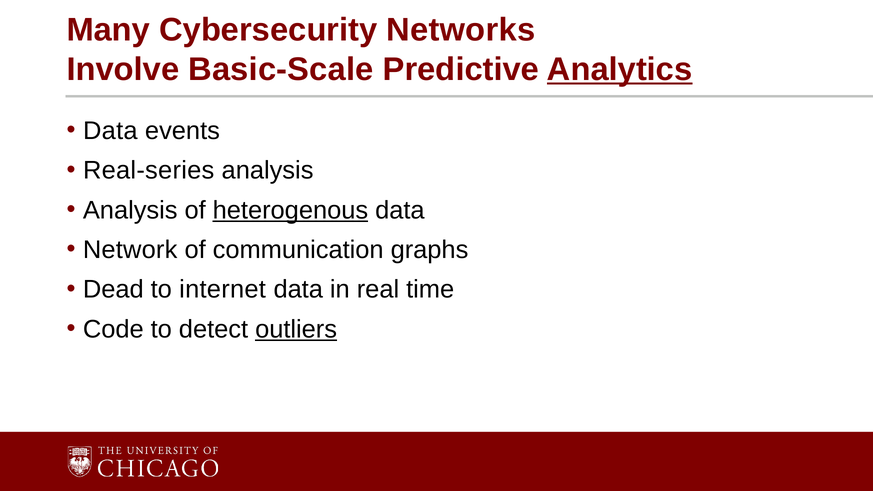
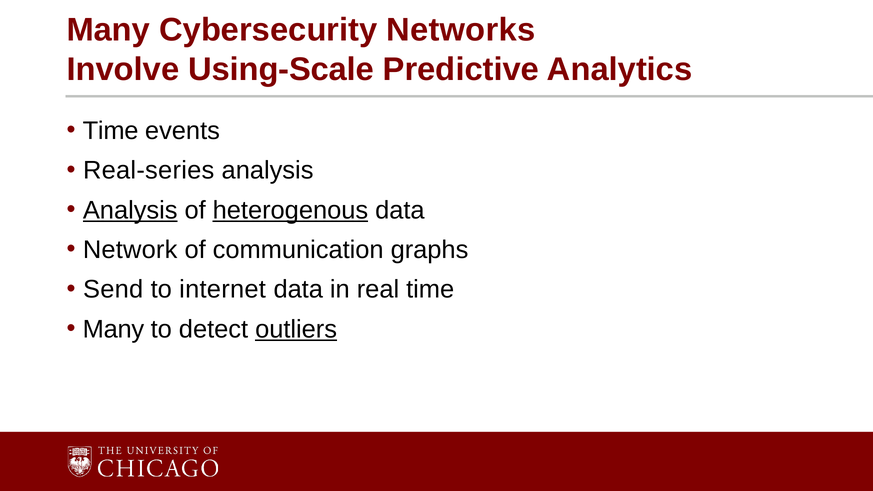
Basic-Scale: Basic-Scale -> Using-Scale
Analytics underline: present -> none
Data at (110, 131): Data -> Time
Analysis at (130, 210) underline: none -> present
Dead: Dead -> Send
Code at (113, 329): Code -> Many
